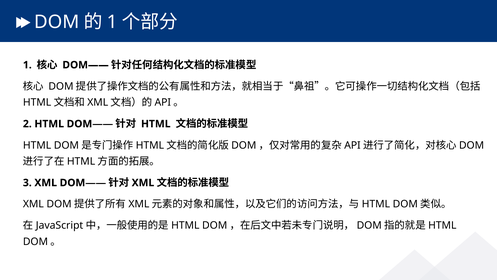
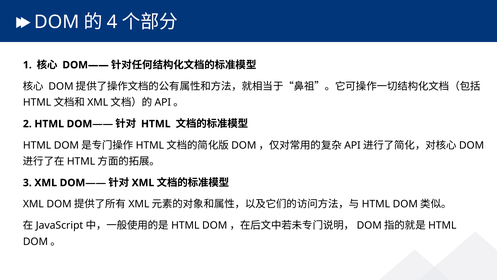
1 at (112, 22): 1 -> 4
